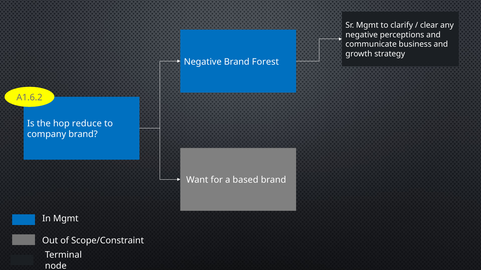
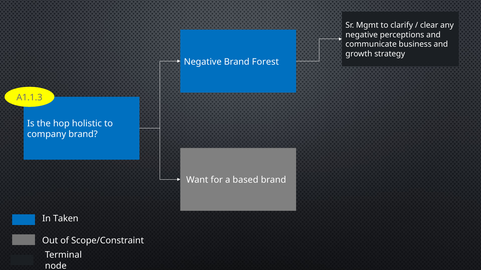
A1.6.2: A1.6.2 -> A1.1.3
reduce: reduce -> holistic
In Mgmt: Mgmt -> Taken
